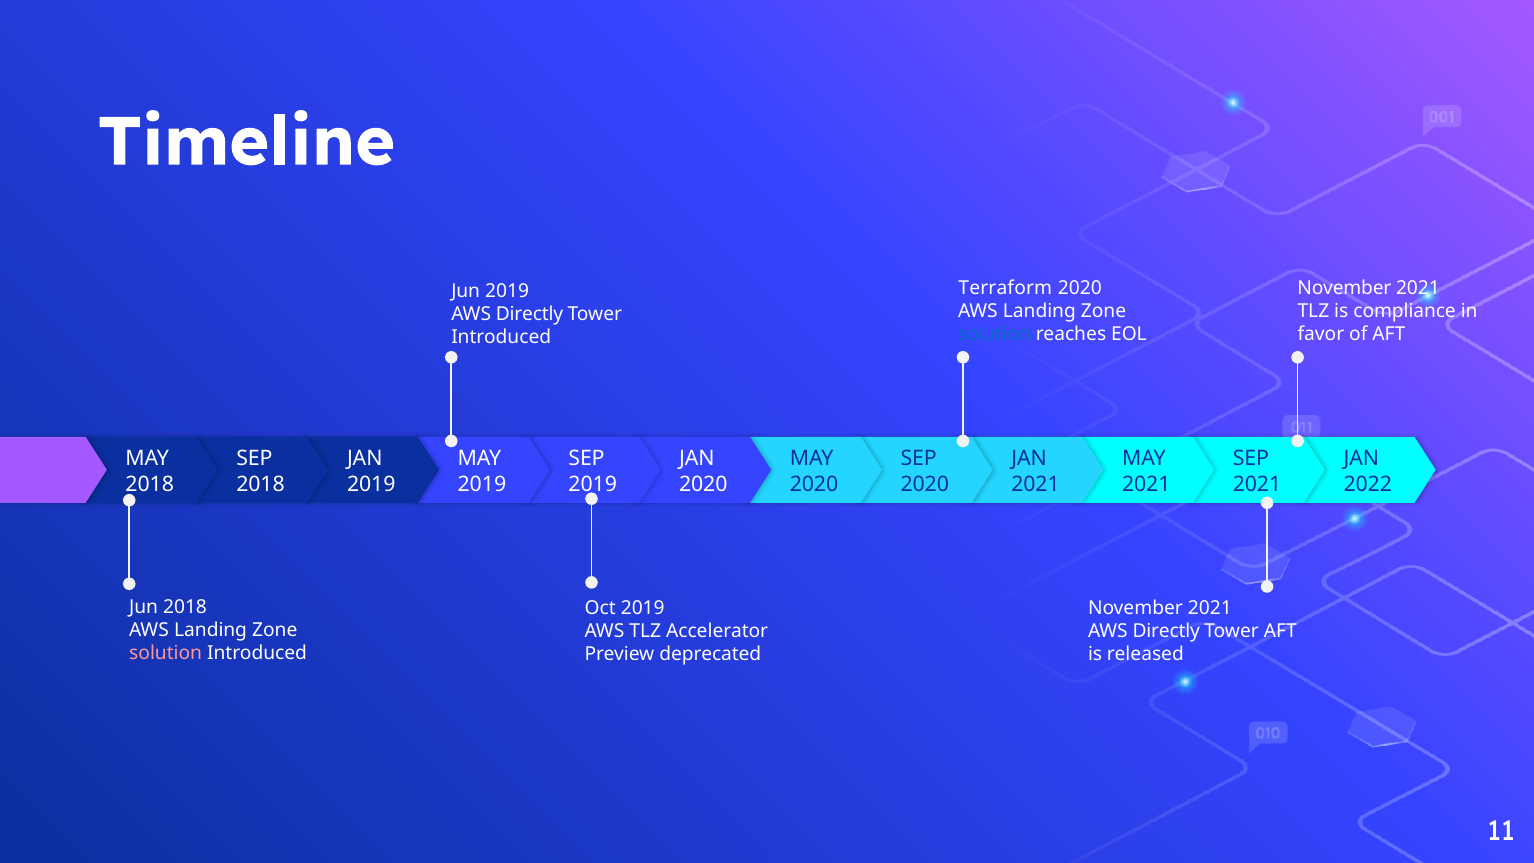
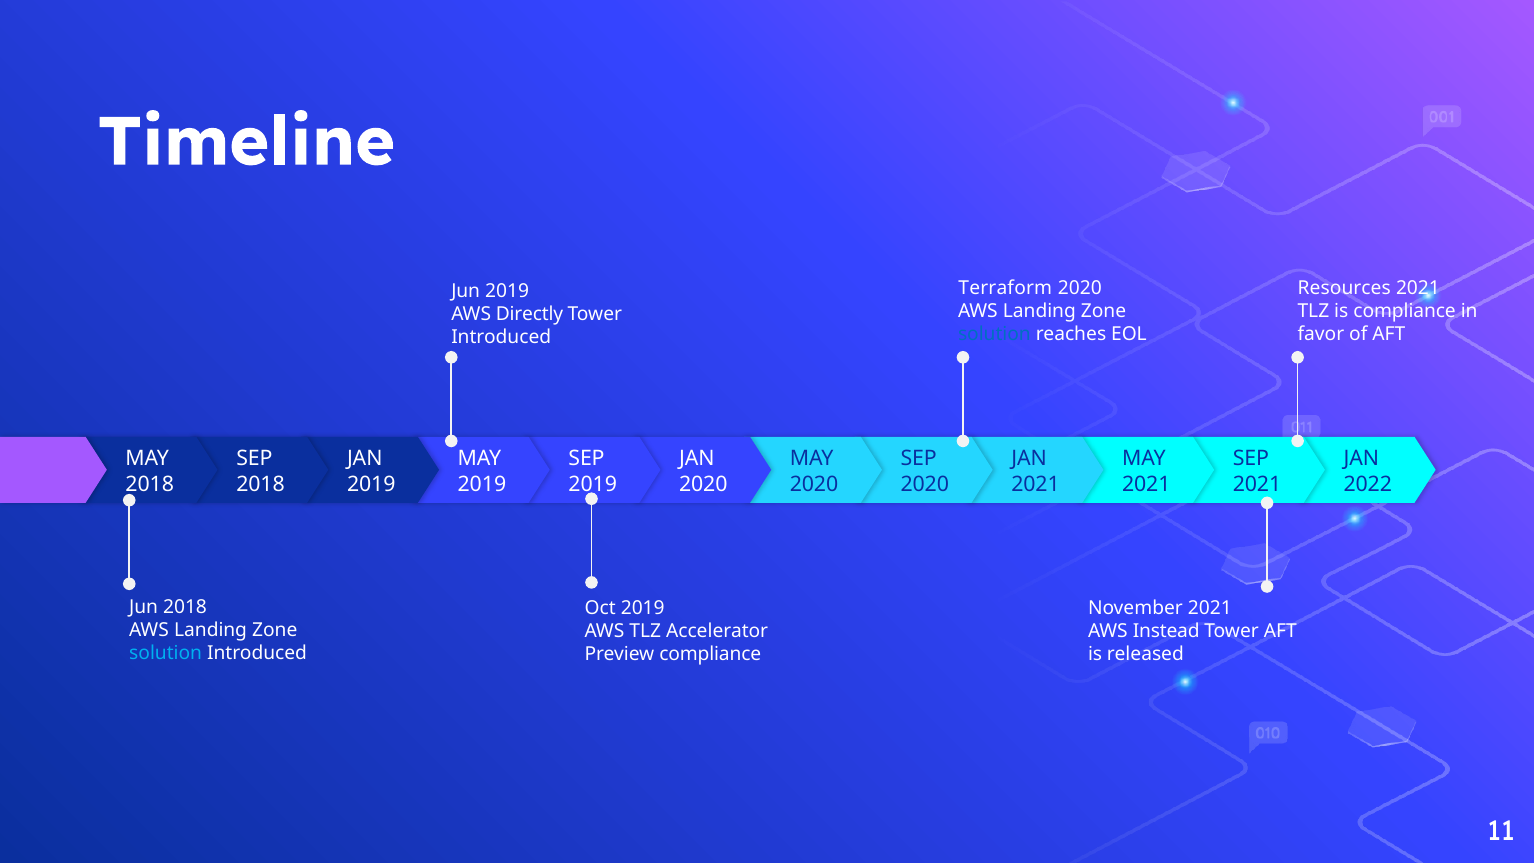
November at (1344, 288): November -> Resources
Directly at (1166, 631): Directly -> Instead
solution at (166, 654) colour: pink -> light blue
Preview deprecated: deprecated -> compliance
